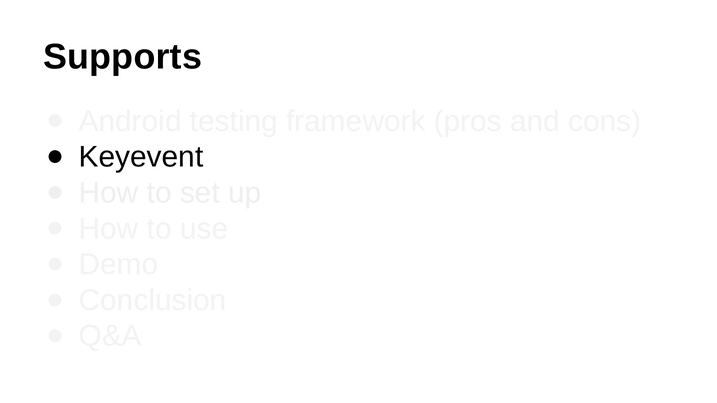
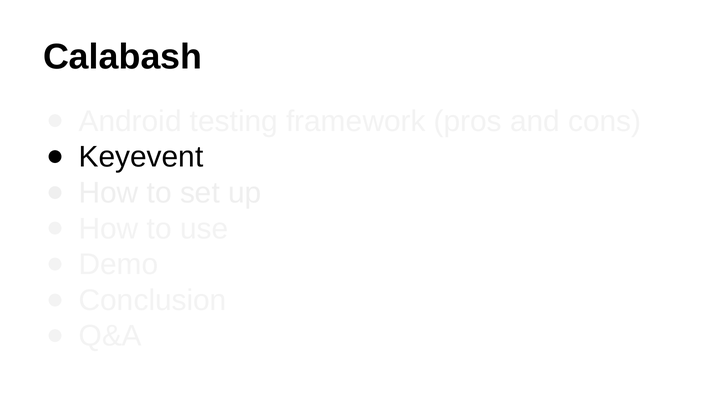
Supports: Supports -> Calabash
